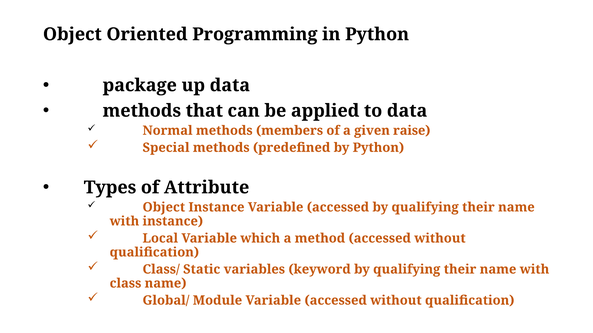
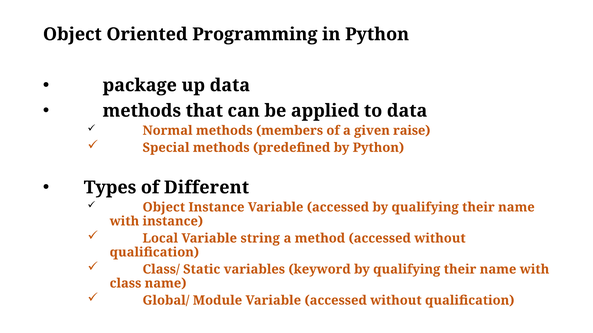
Attribute: Attribute -> Different
which: which -> string
